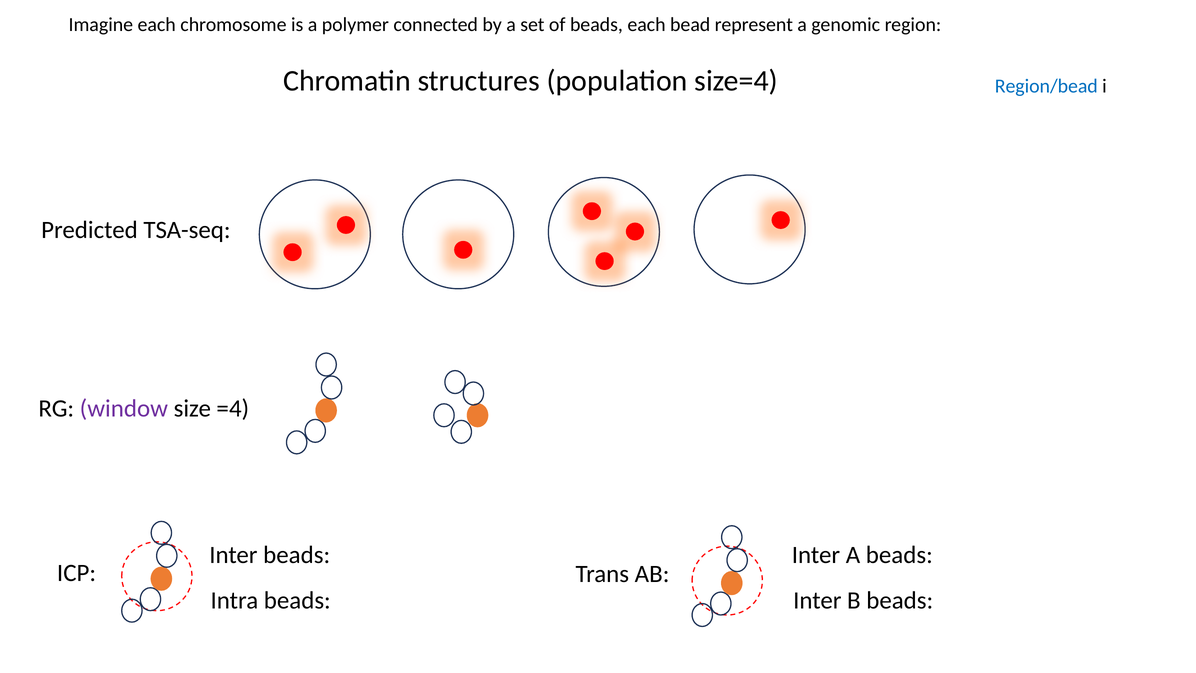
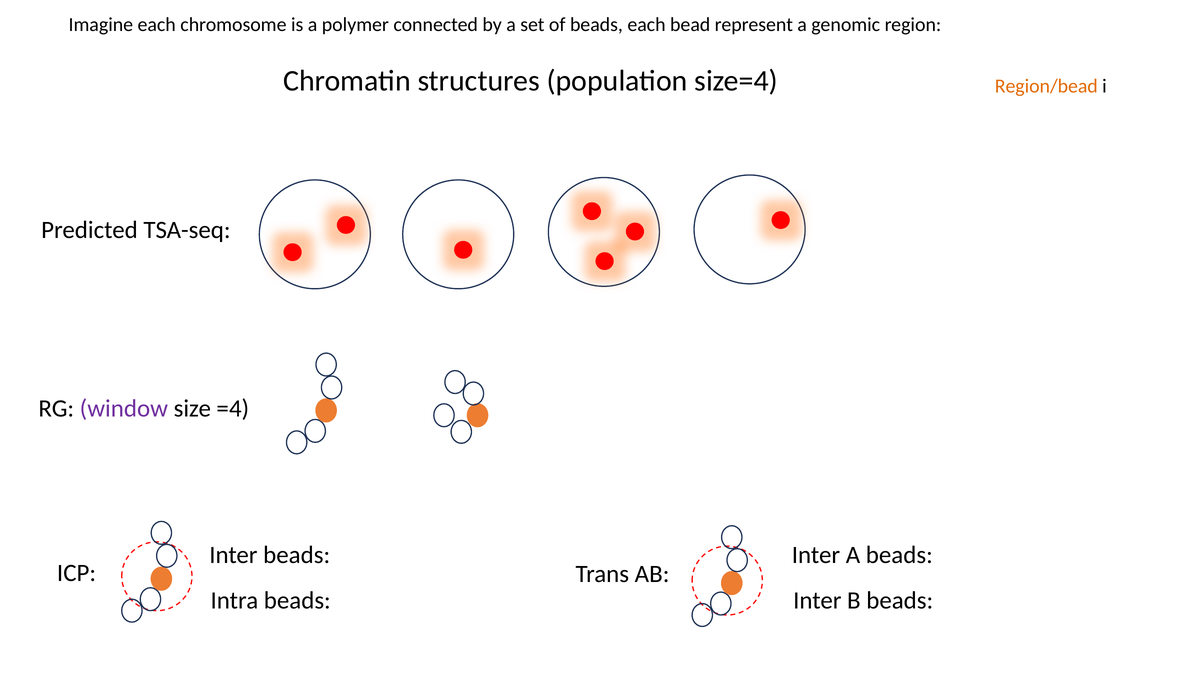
Region/bead colour: blue -> orange
